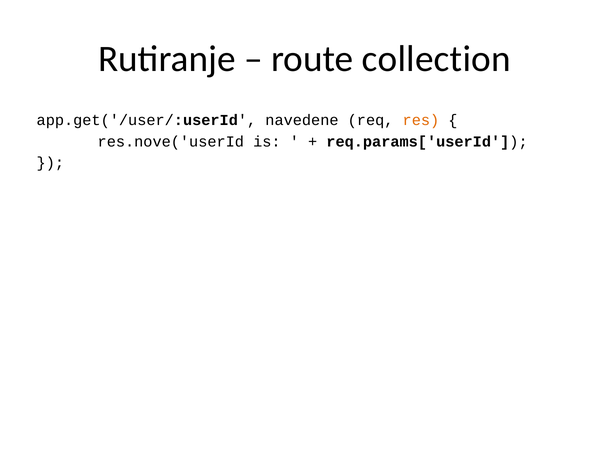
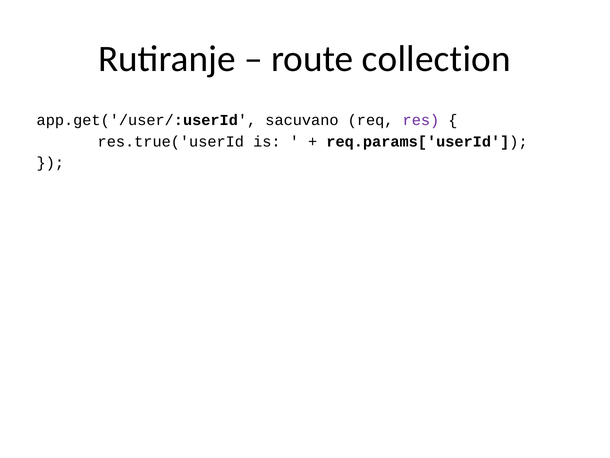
navedene: navedene -> sacuvano
res colour: orange -> purple
res.nove('userId: res.nove('userId -> res.true('userId
